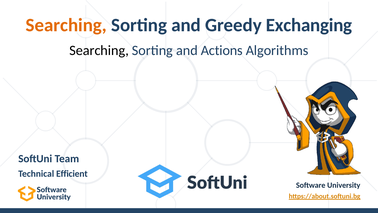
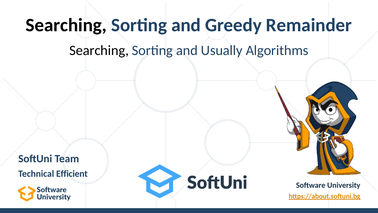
Searching at (66, 25) colour: orange -> black
Exchanging: Exchanging -> Remainder
Actions: Actions -> Usually
